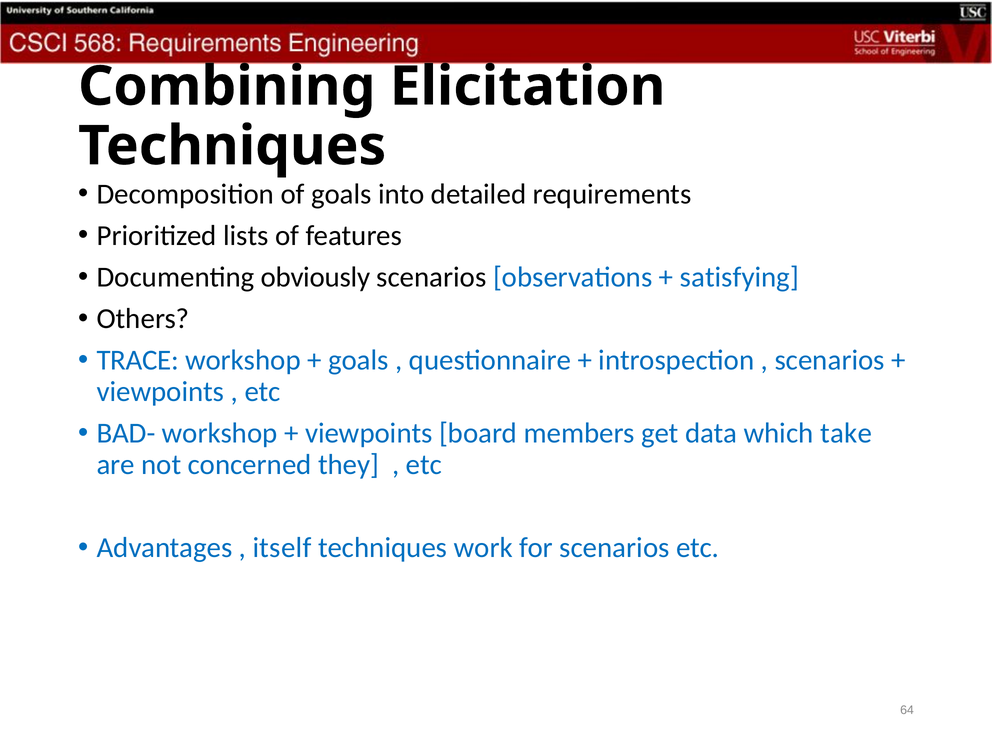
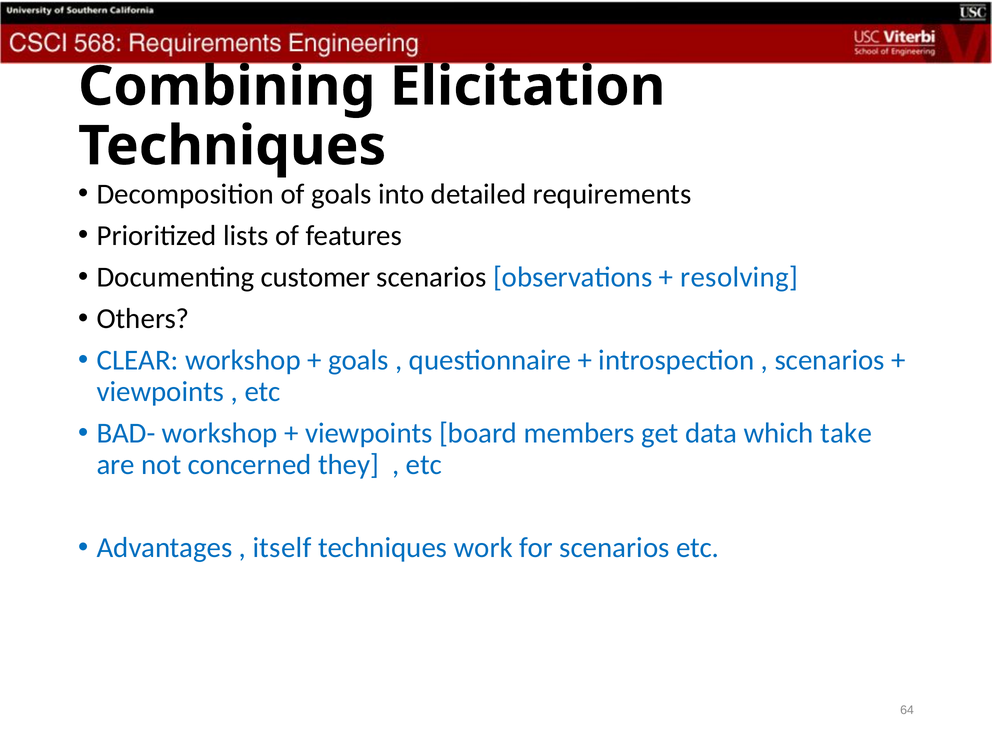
obviously: obviously -> customer
satisfying: satisfying -> resolving
TRACE: TRACE -> CLEAR
